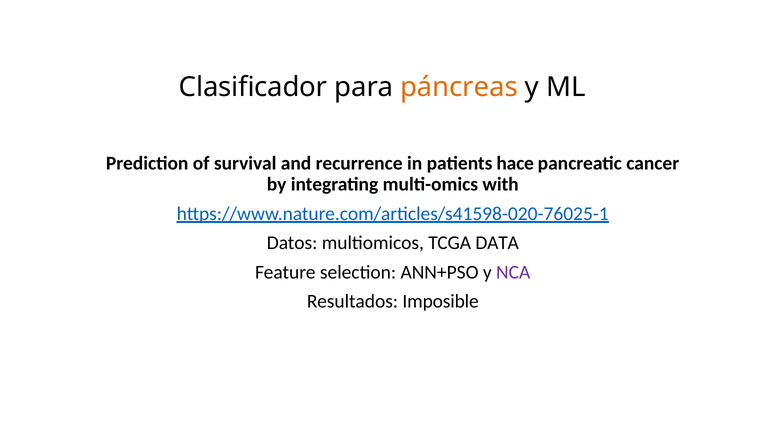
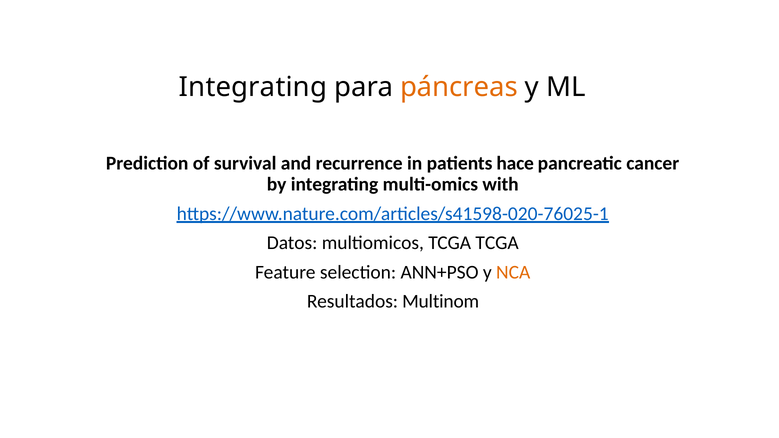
Clasificador at (253, 87): Clasificador -> Integrating
TCGA DATA: DATA -> TCGA
NCA colour: purple -> orange
Imposible: Imposible -> Multinom
